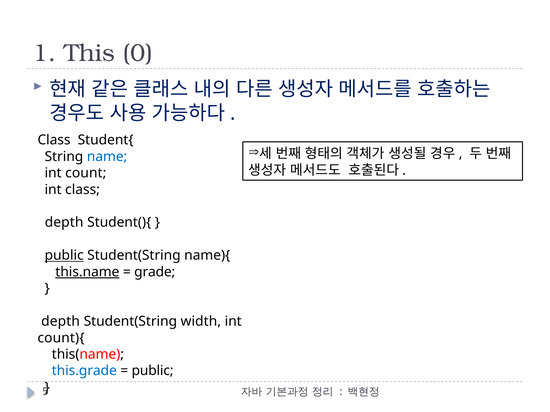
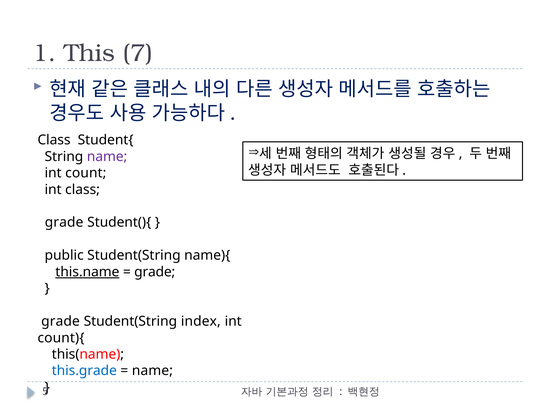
0: 0 -> 7
name at (107, 157) colour: blue -> purple
depth at (64, 223): depth -> grade
public at (64, 256) underline: present -> none
depth at (61, 322): depth -> grade
width: width -> index
public at (153, 371): public -> name
